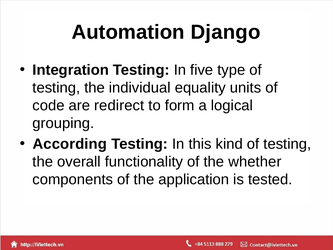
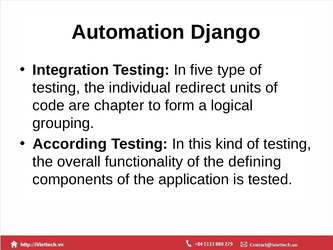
equality: equality -> redirect
redirect: redirect -> chapter
whether: whether -> defining
